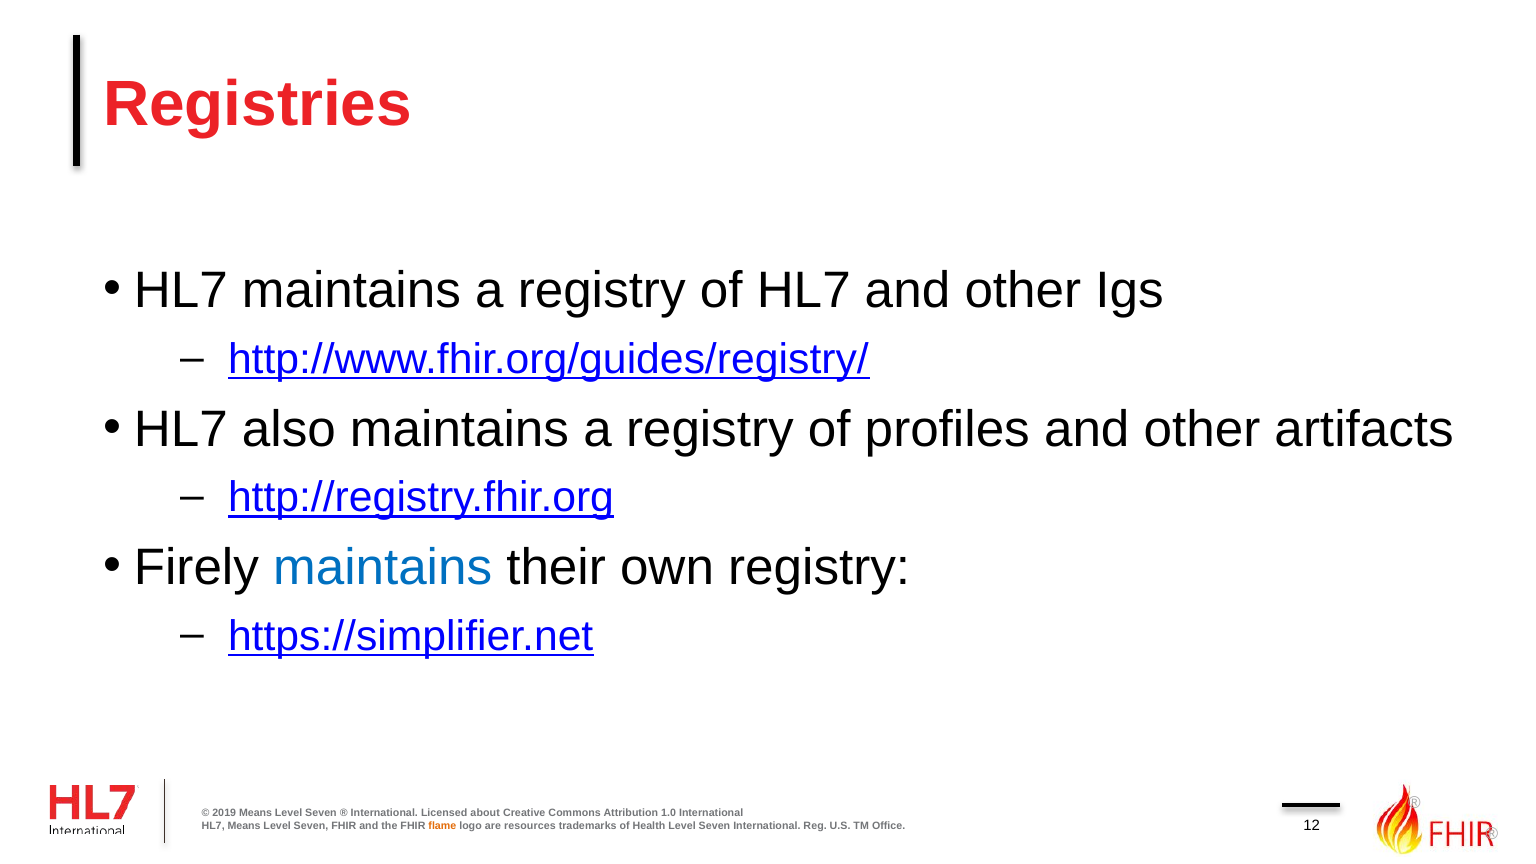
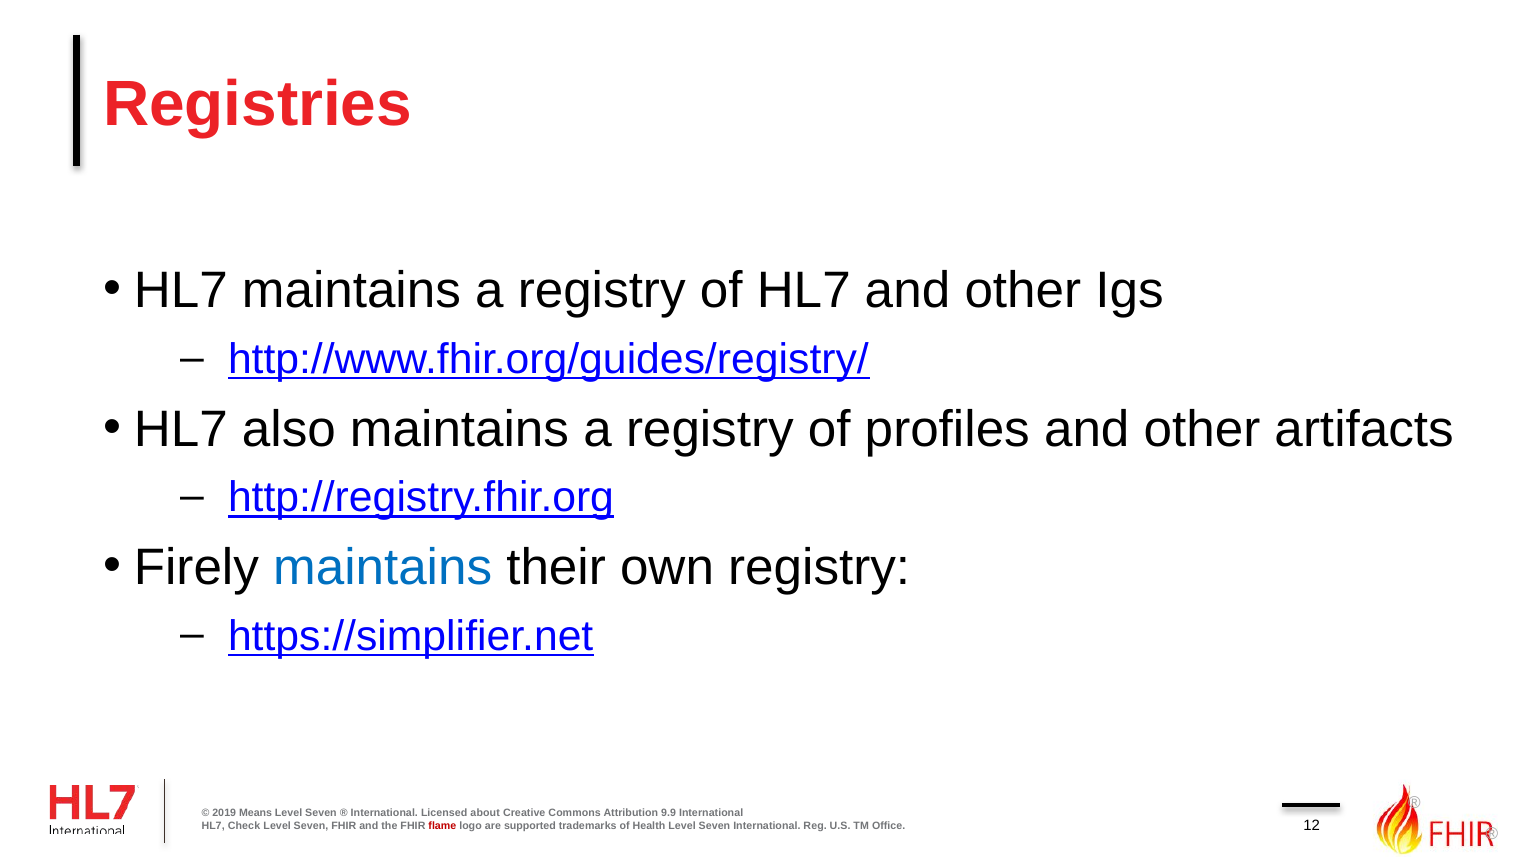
1.0: 1.0 -> 9.9
HL7 Means: Means -> Check
flame colour: orange -> red
resources: resources -> supported
